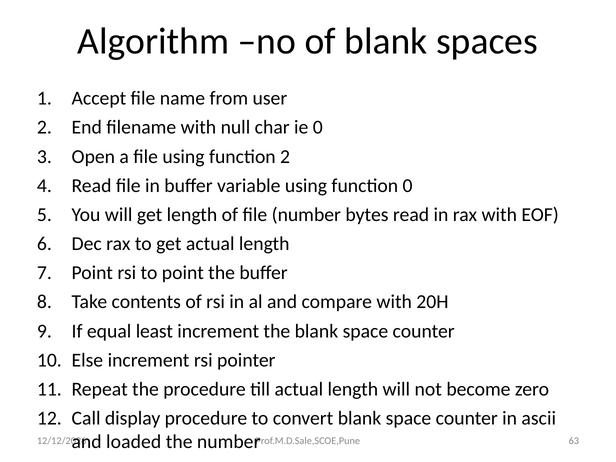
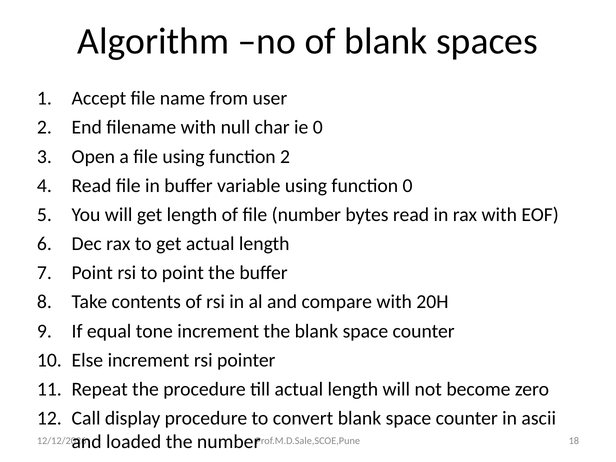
least: least -> tone
63: 63 -> 18
